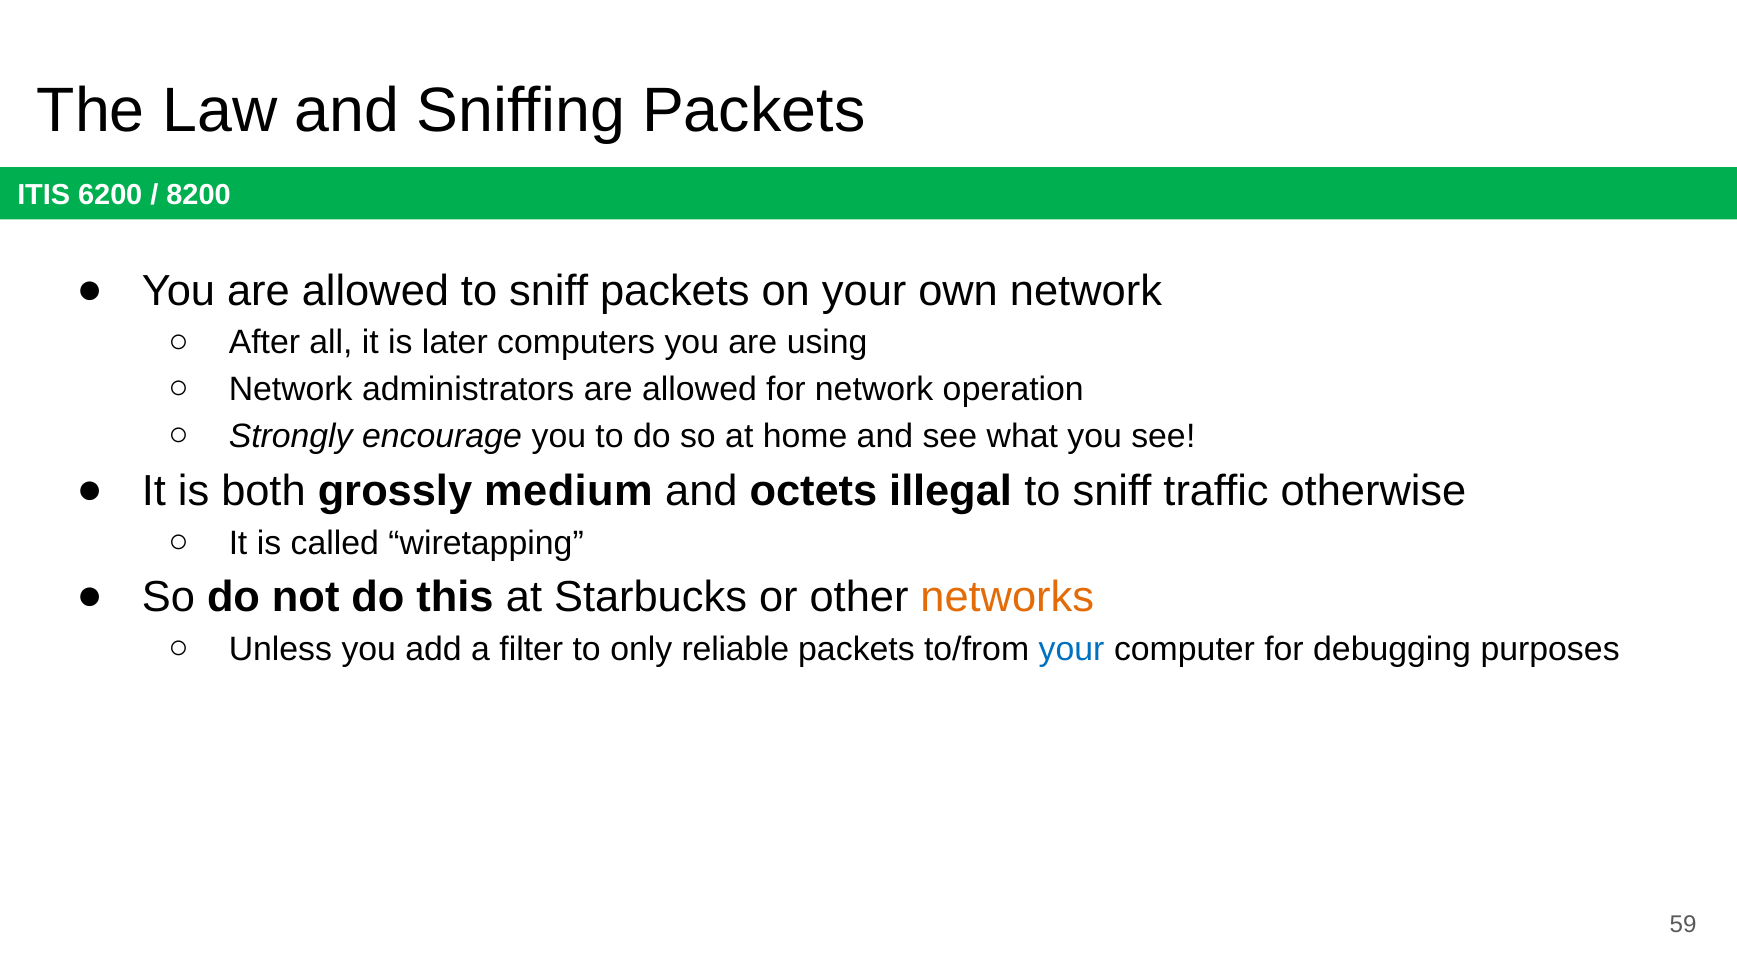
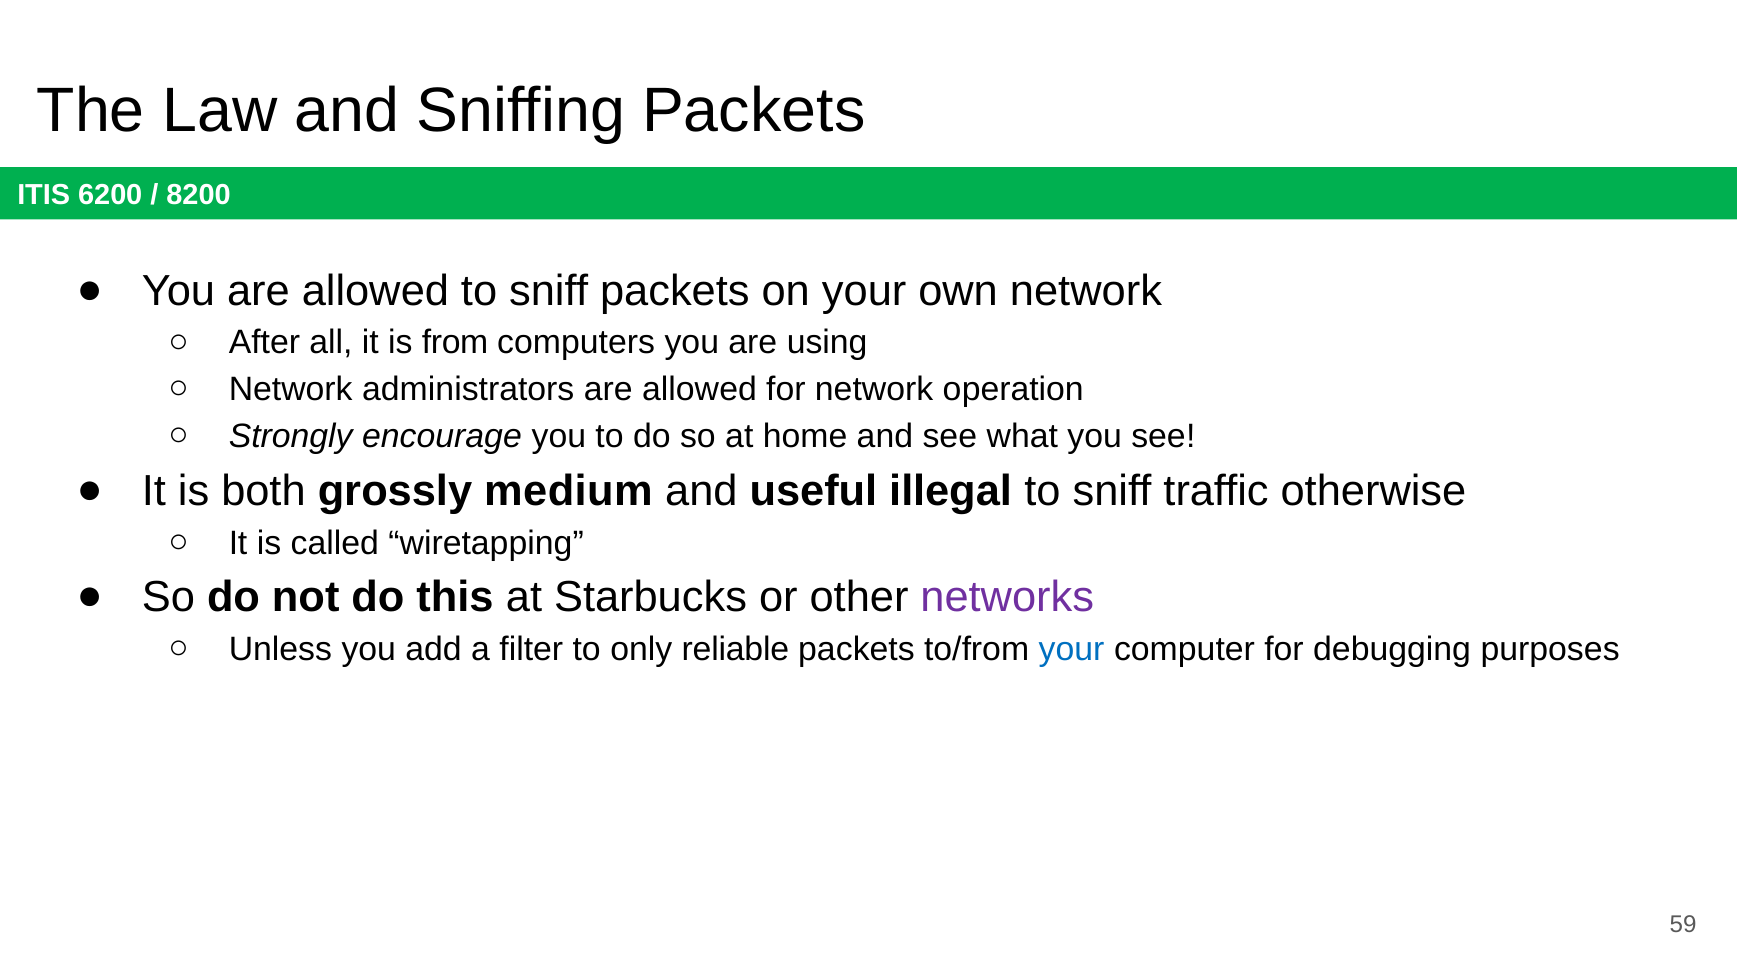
later: later -> from
octets: octets -> useful
networks colour: orange -> purple
